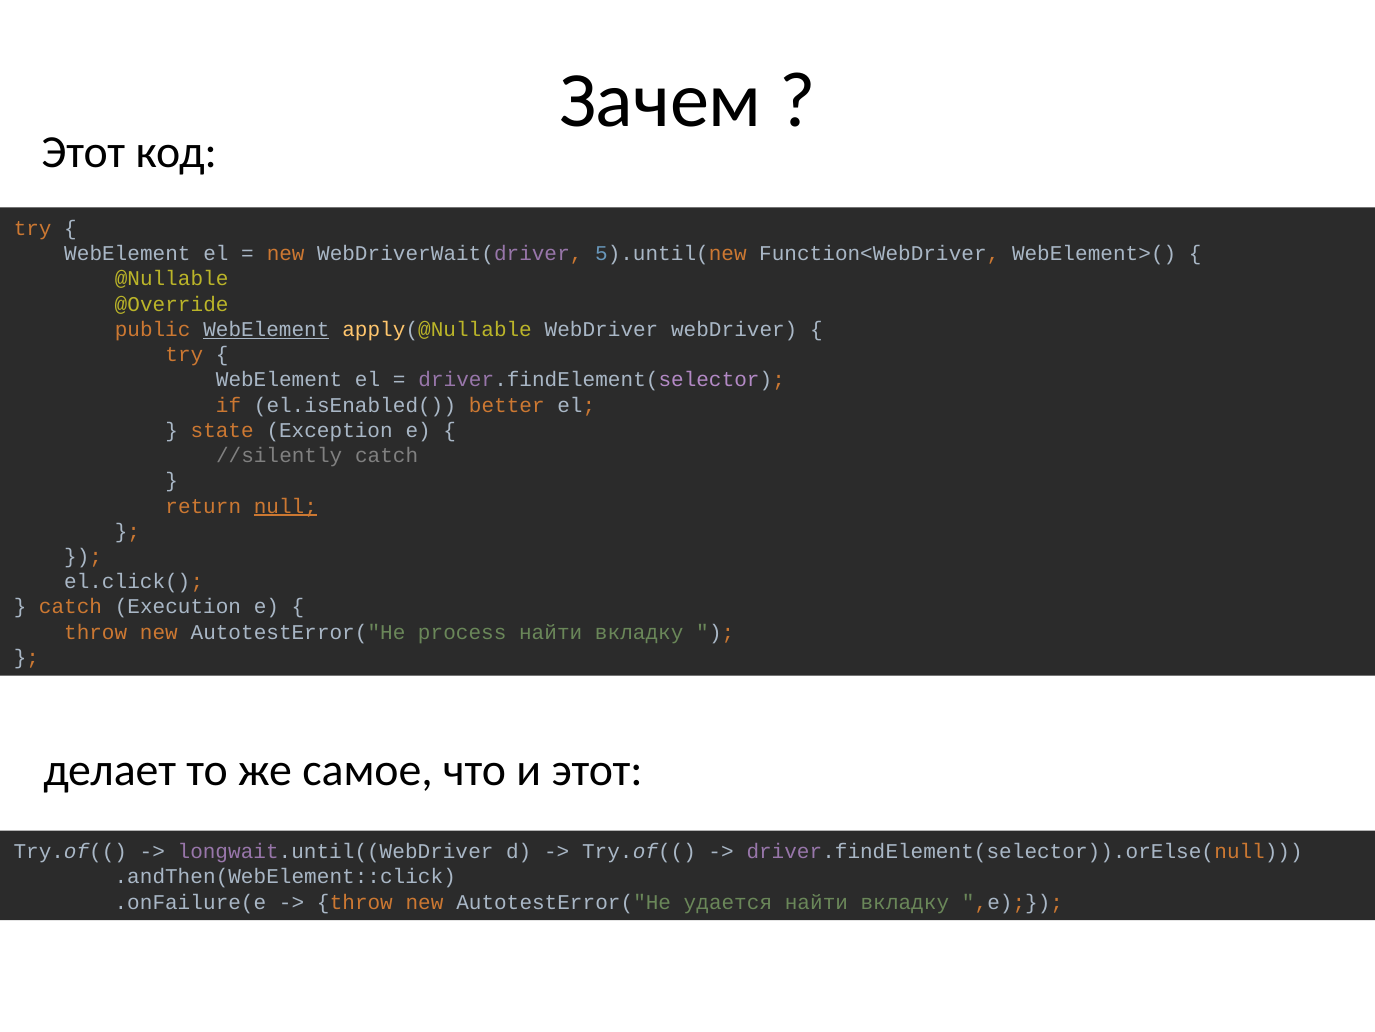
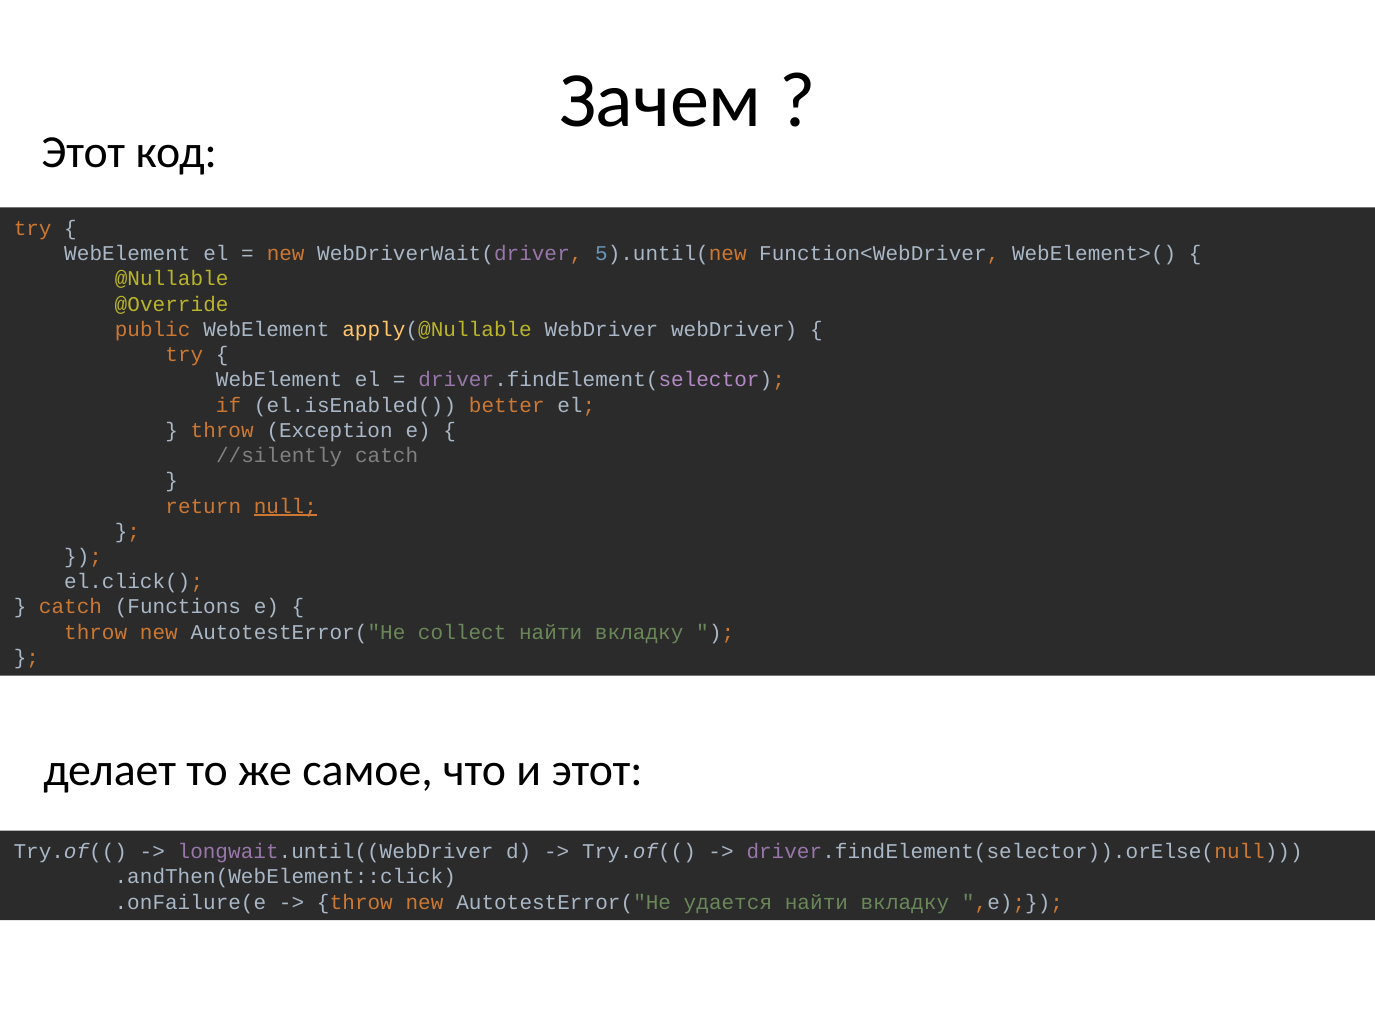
WebElement at (266, 329) underline: present -> none
state at (222, 430): state -> throw
Execution: Execution -> Functions
process: process -> collect
